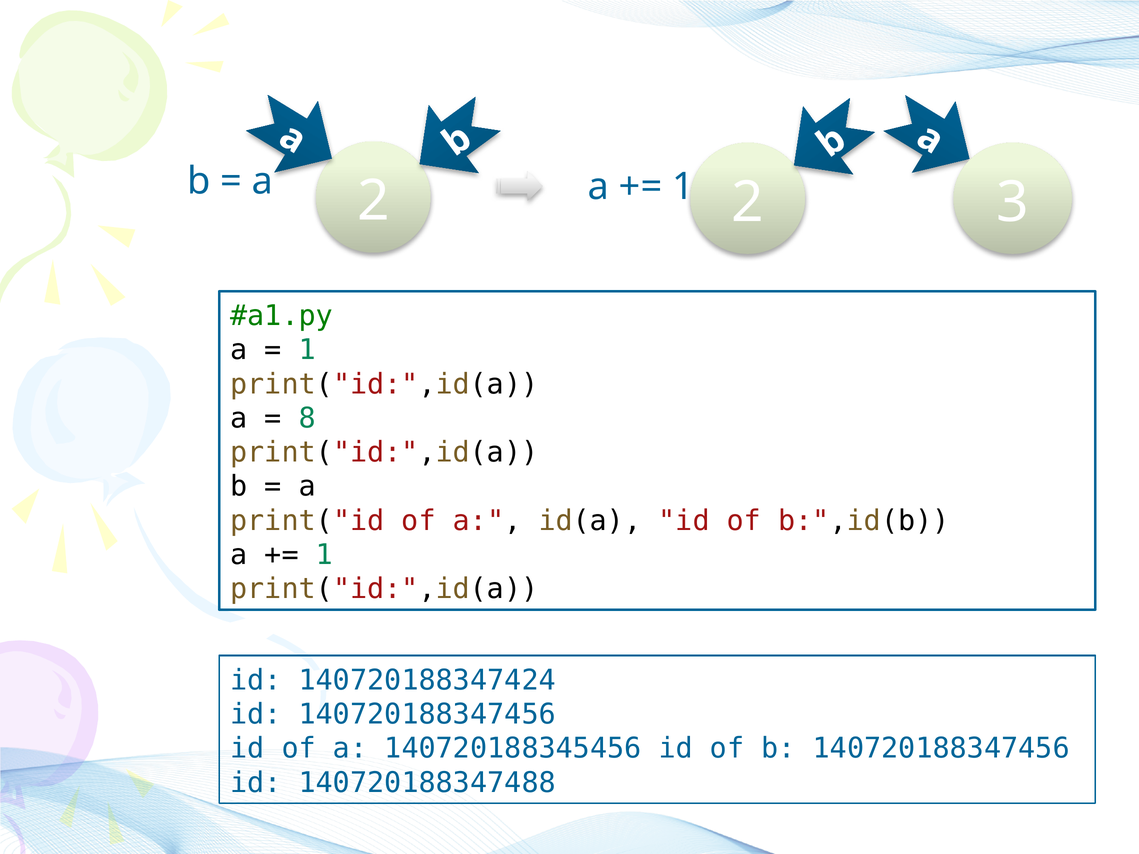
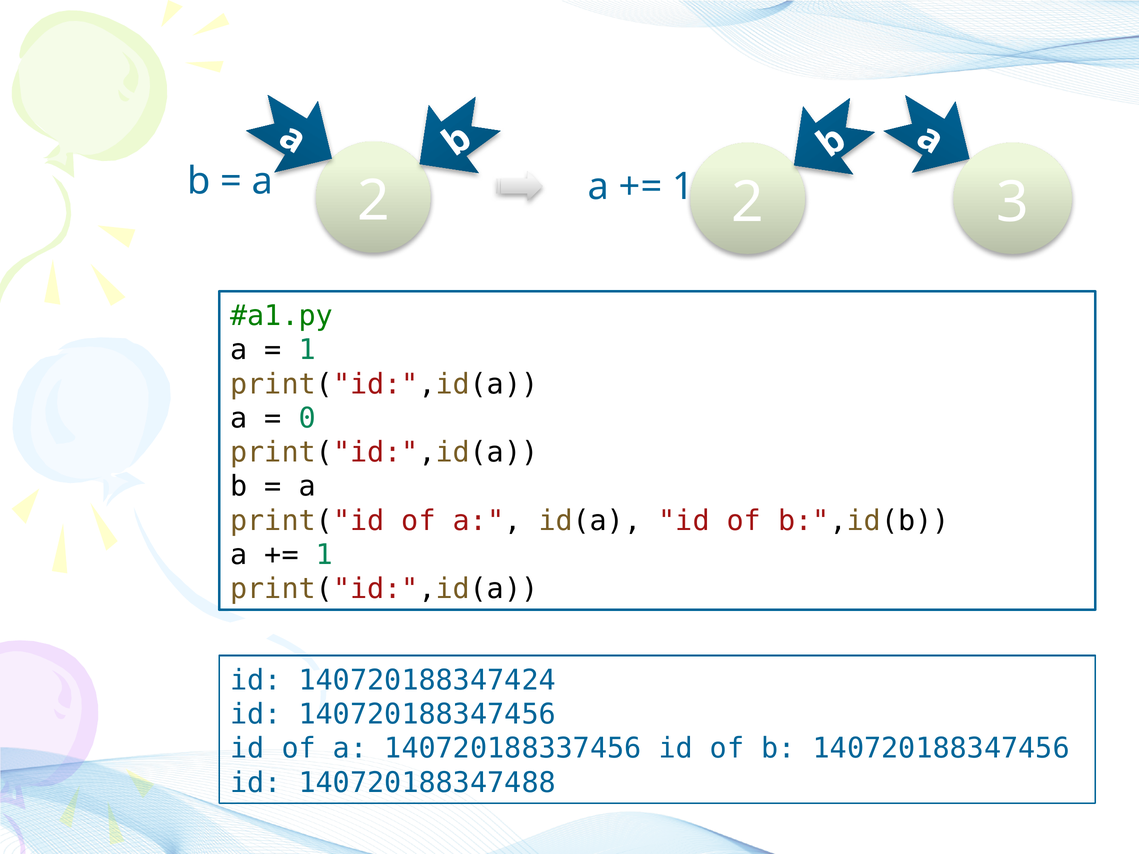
8: 8 -> 0
140720188345456: 140720188345456 -> 140720188337456
